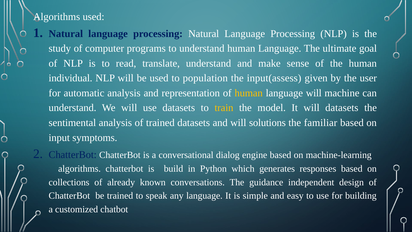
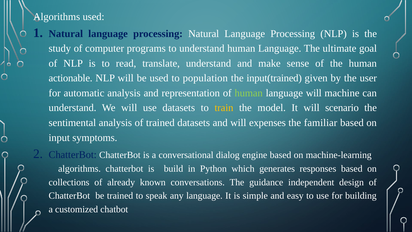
individual: individual -> actionable
input(assess: input(assess -> input(trained
human at (249, 93) colour: yellow -> light green
will datasets: datasets -> scenario
solutions: solutions -> expenses
